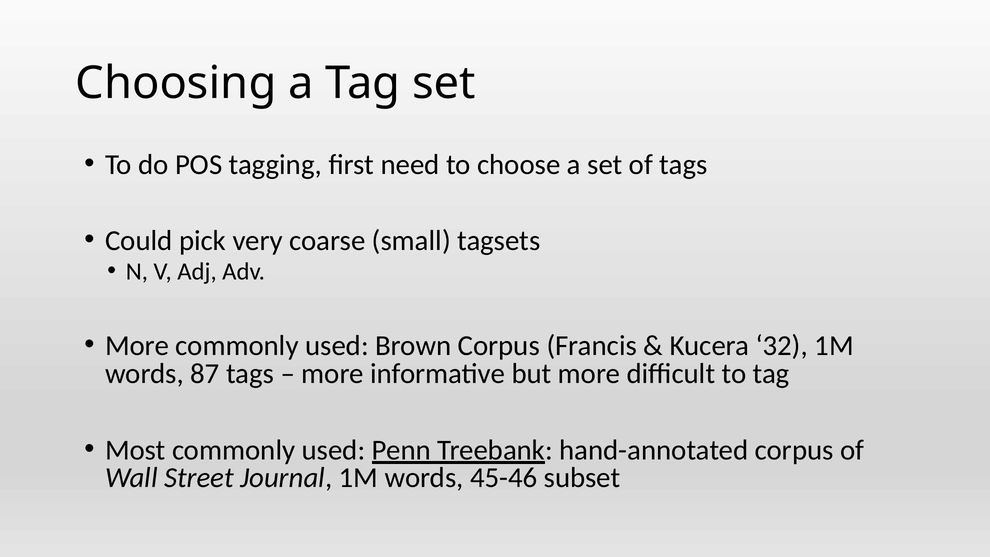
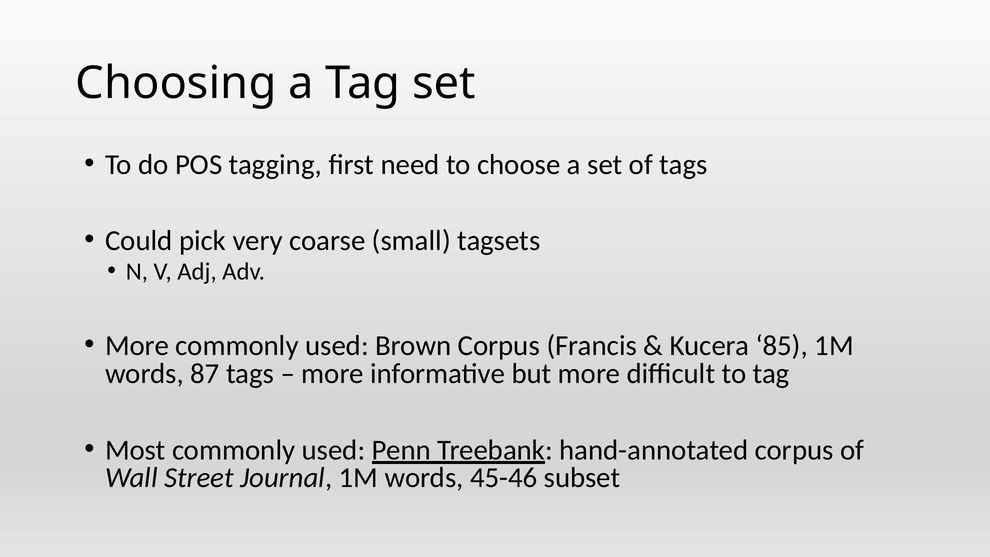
32: 32 -> 85
